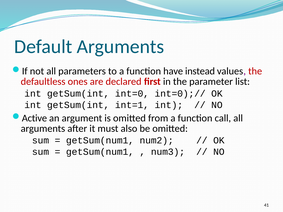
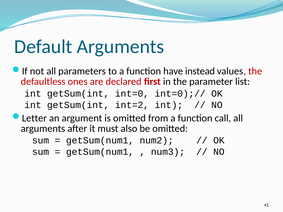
int=1: int=1 -> int=2
Active: Active -> Letter
